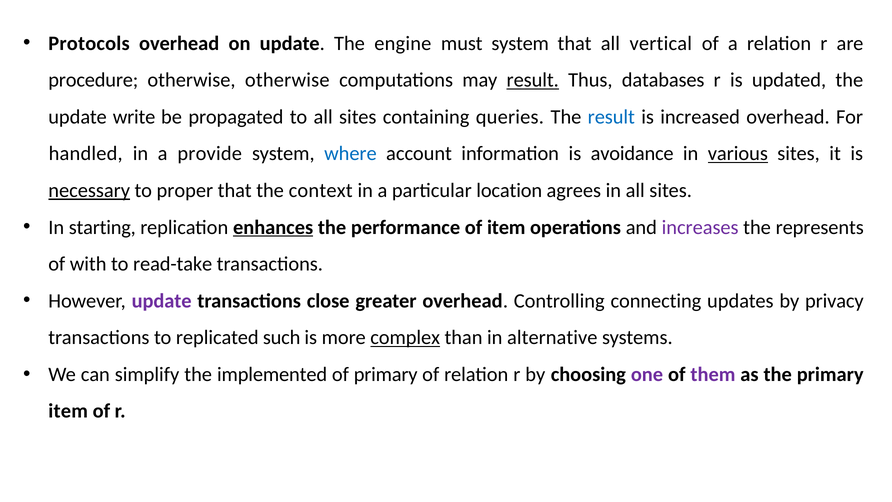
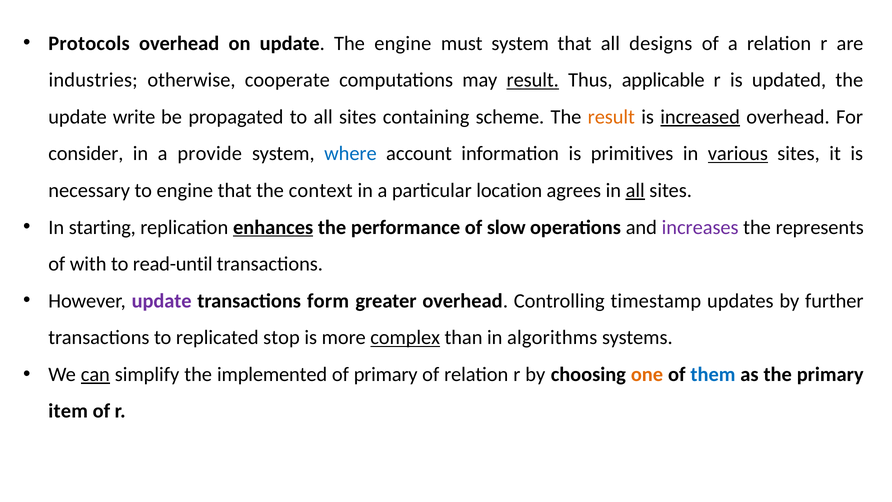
vertical: vertical -> designs
procedure: procedure -> industries
otherwise otherwise: otherwise -> cooperate
databases: databases -> applicable
queries: queries -> scheme
result at (611, 117) colour: blue -> orange
increased underline: none -> present
handled: handled -> consider
avoidance: avoidance -> primitives
necessary underline: present -> none
to proper: proper -> engine
all at (635, 190) underline: none -> present
of item: item -> slow
read-take: read-take -> read-until
close: close -> form
connecting: connecting -> timestamp
privacy: privacy -> further
such: such -> stop
alternative: alternative -> algorithms
can underline: none -> present
one colour: purple -> orange
them colour: purple -> blue
